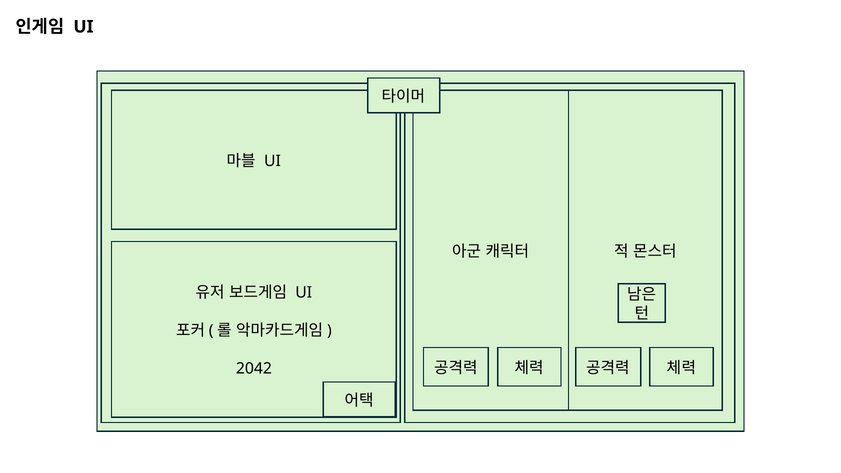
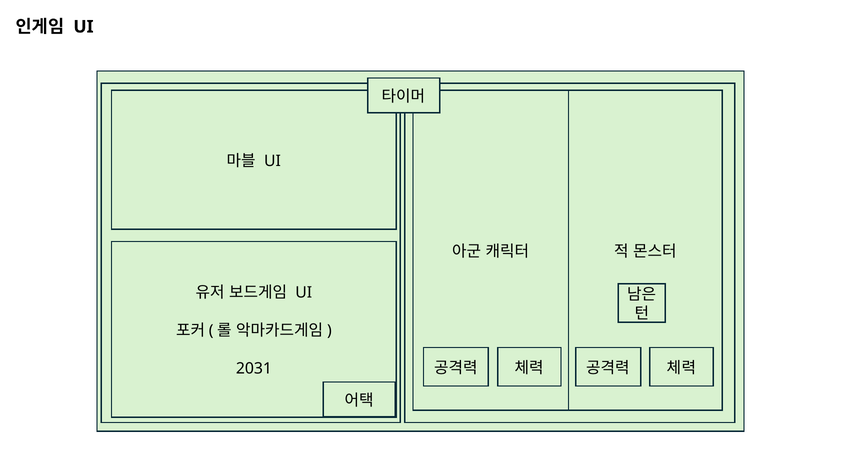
2042: 2042 -> 2031
